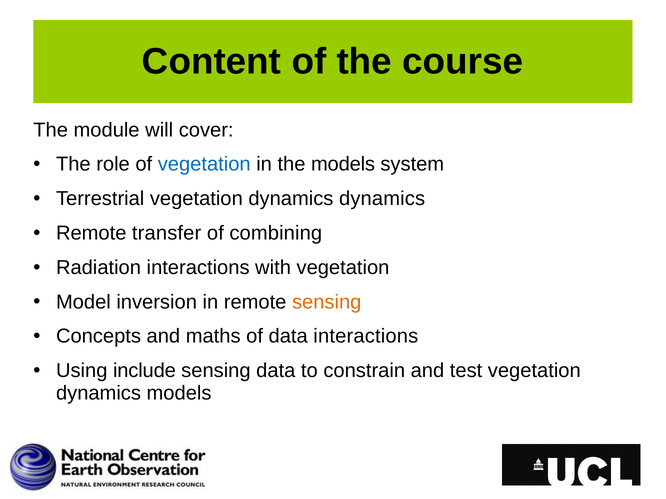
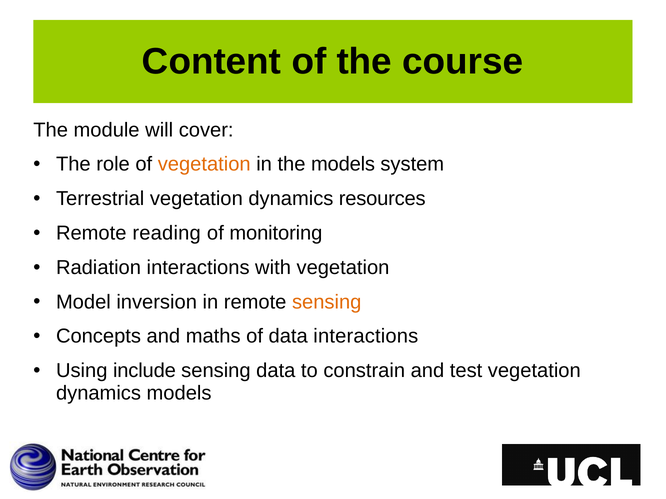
vegetation at (204, 164) colour: blue -> orange
dynamics dynamics: dynamics -> resources
transfer: transfer -> reading
combining: combining -> monitoring
